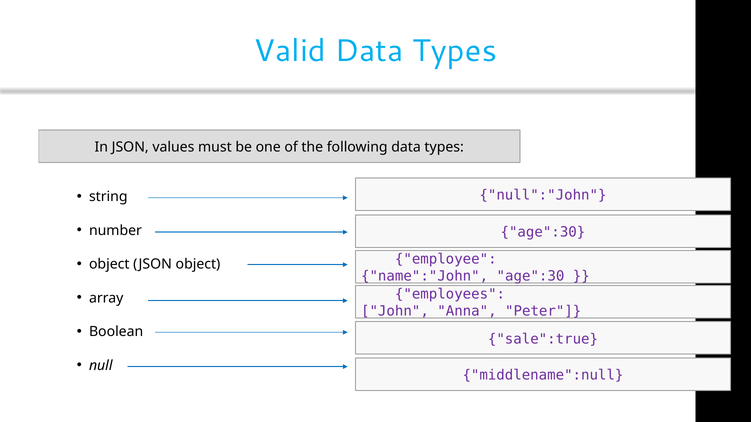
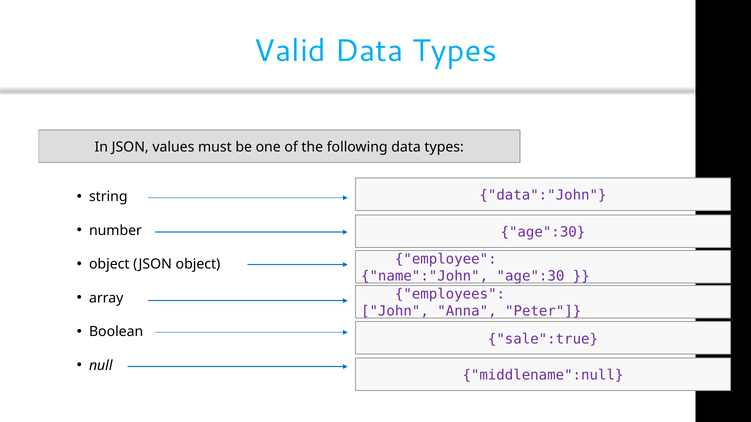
null":"John: null":"John -> data":"John
